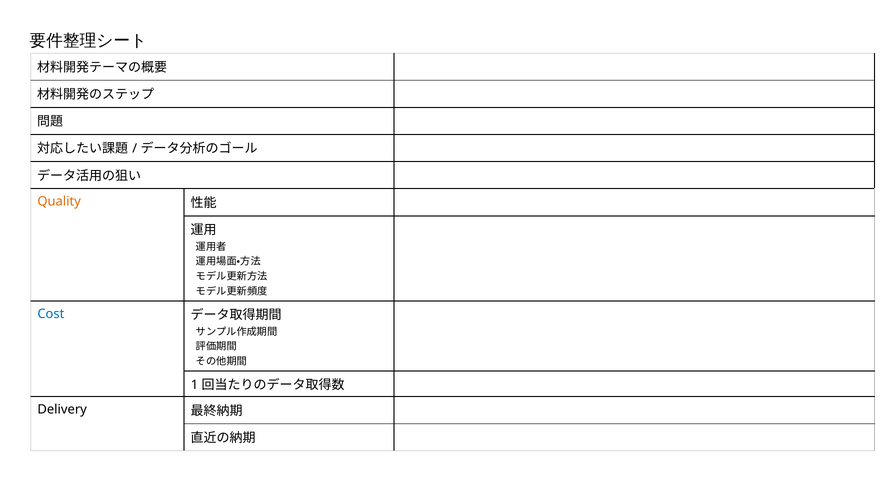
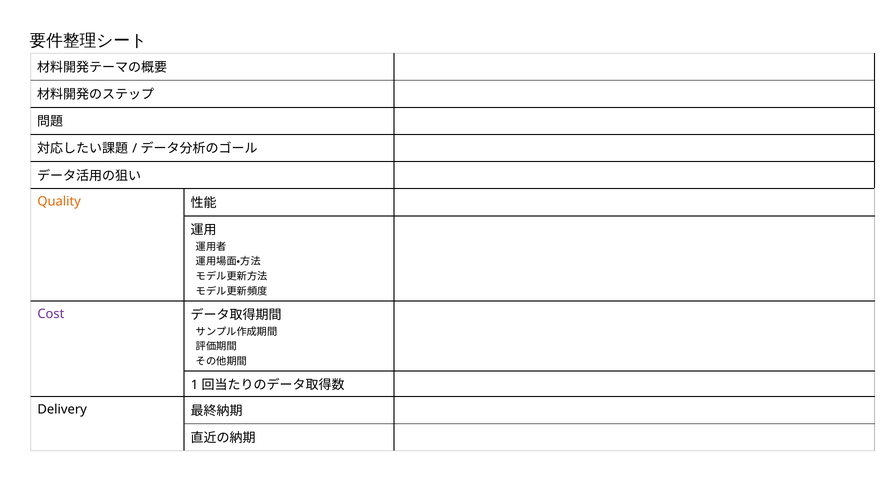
Cost colour: blue -> purple
